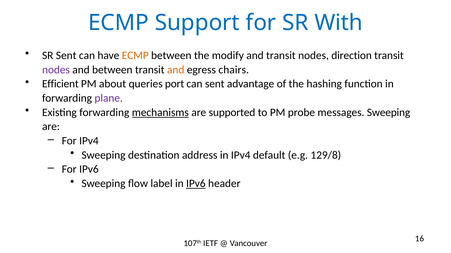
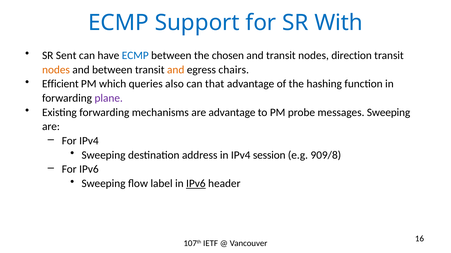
ECMP at (135, 56) colour: orange -> blue
modify: modify -> chosen
nodes at (56, 70) colour: purple -> orange
about: about -> which
port: port -> also
can sent: sent -> that
mechanisms underline: present -> none
are supported: supported -> advantage
default: default -> session
129/8: 129/8 -> 909/8
